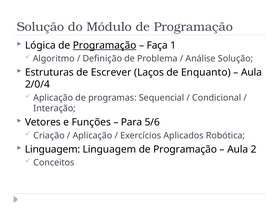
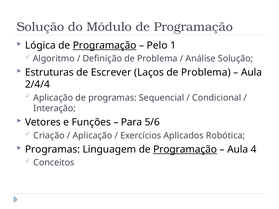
Faça: Faça -> Pelo
Laços de Enquanto: Enquanto -> Problema
2/0/4: 2/0/4 -> 2/4/4
Linguagem at (53, 149): Linguagem -> Programas
Programação at (185, 149) underline: none -> present
2: 2 -> 4
